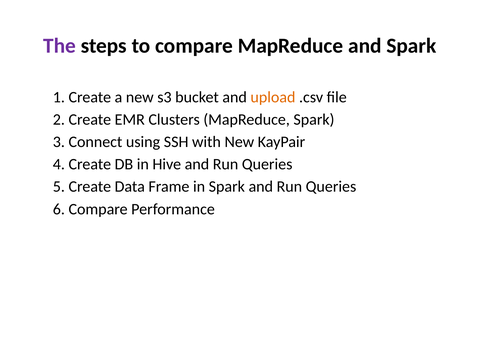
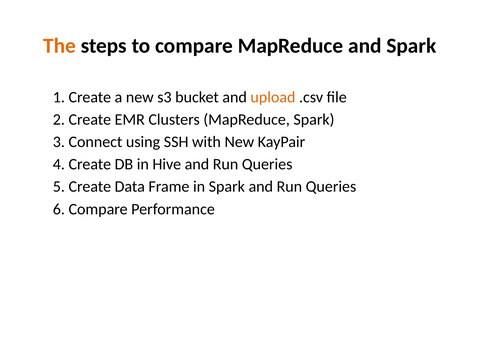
The colour: purple -> orange
